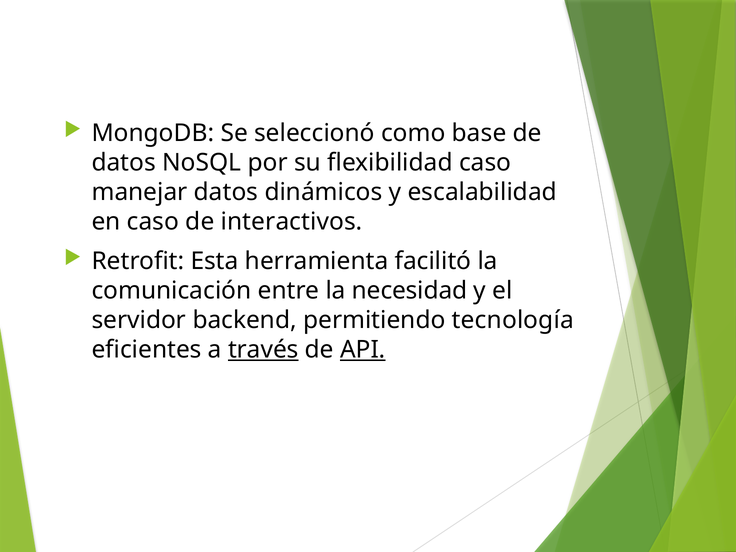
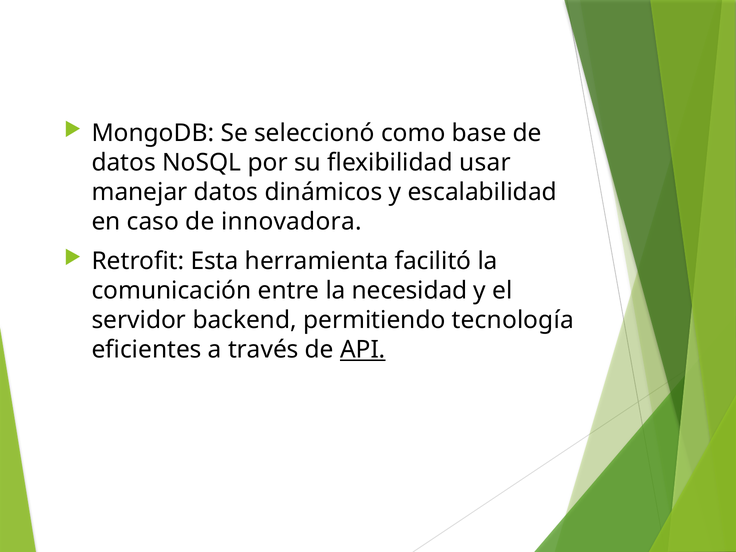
flexibilidad caso: caso -> usar
interactivos: interactivos -> innovadora
través underline: present -> none
